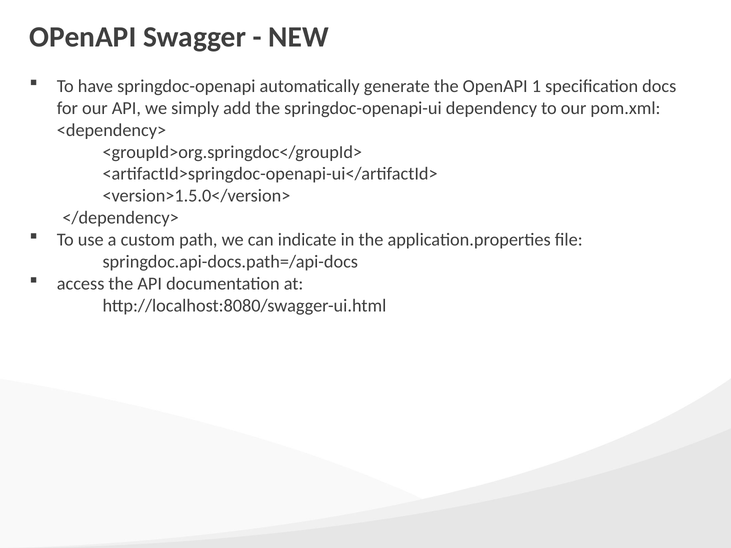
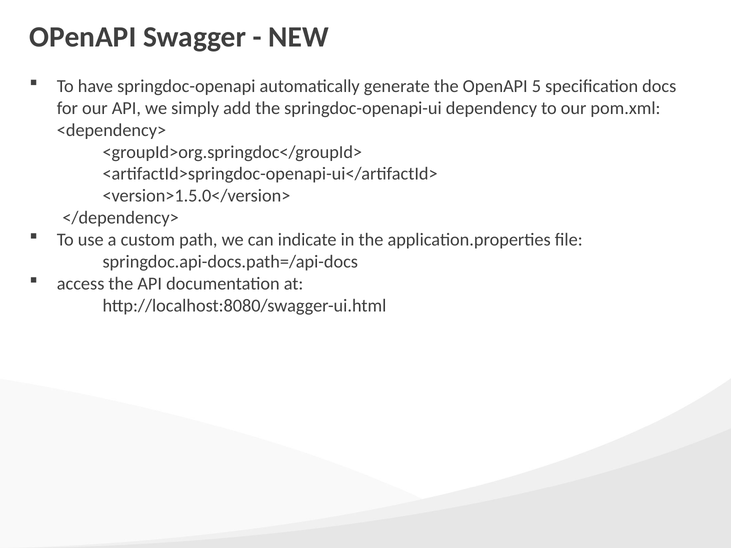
1: 1 -> 5
